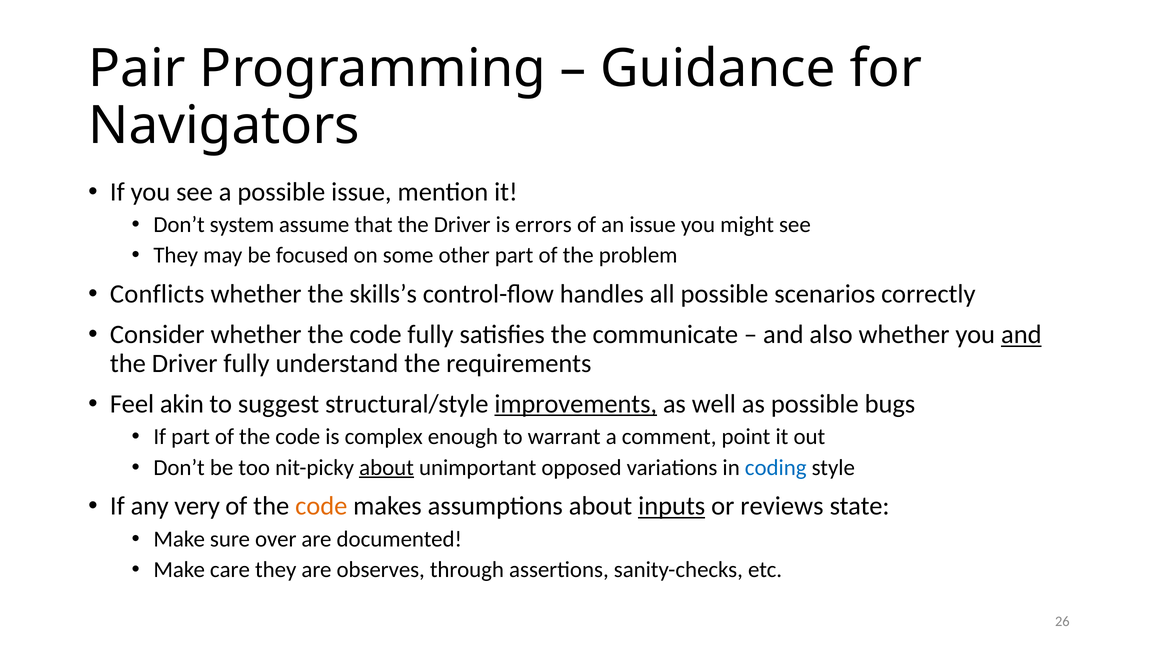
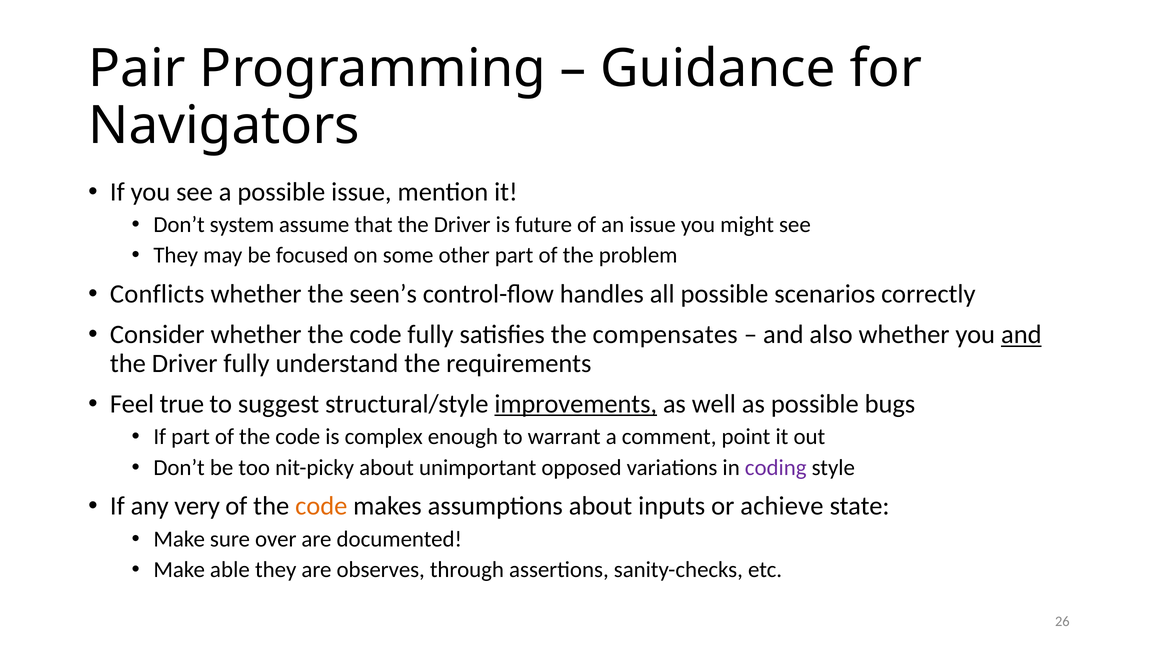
errors: errors -> future
skills’s: skills’s -> seen’s
communicate: communicate -> compensates
akin: akin -> true
about at (387, 468) underline: present -> none
coding colour: blue -> purple
inputs underline: present -> none
reviews: reviews -> achieve
care: care -> able
